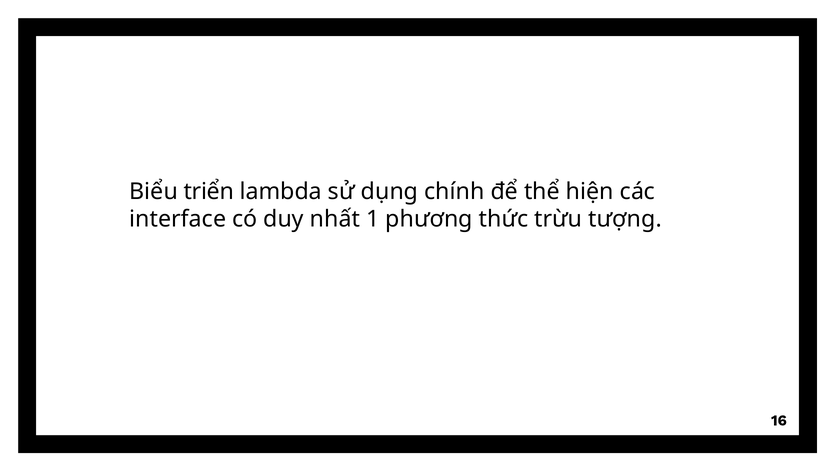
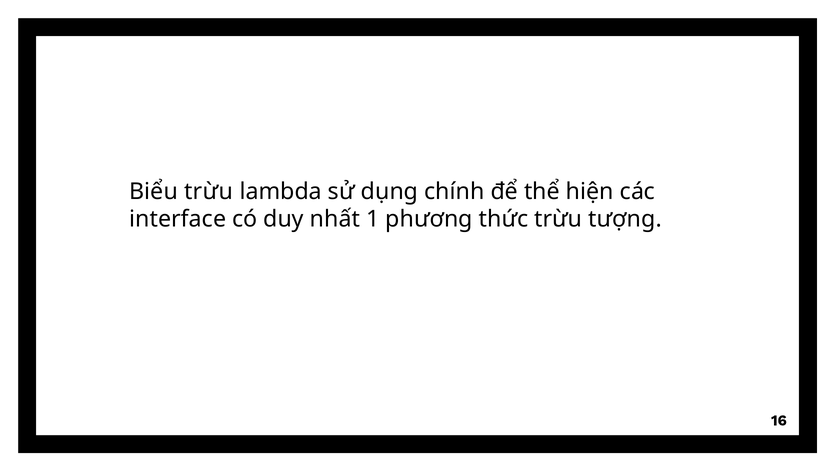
Biểu triển: triển -> trừu
